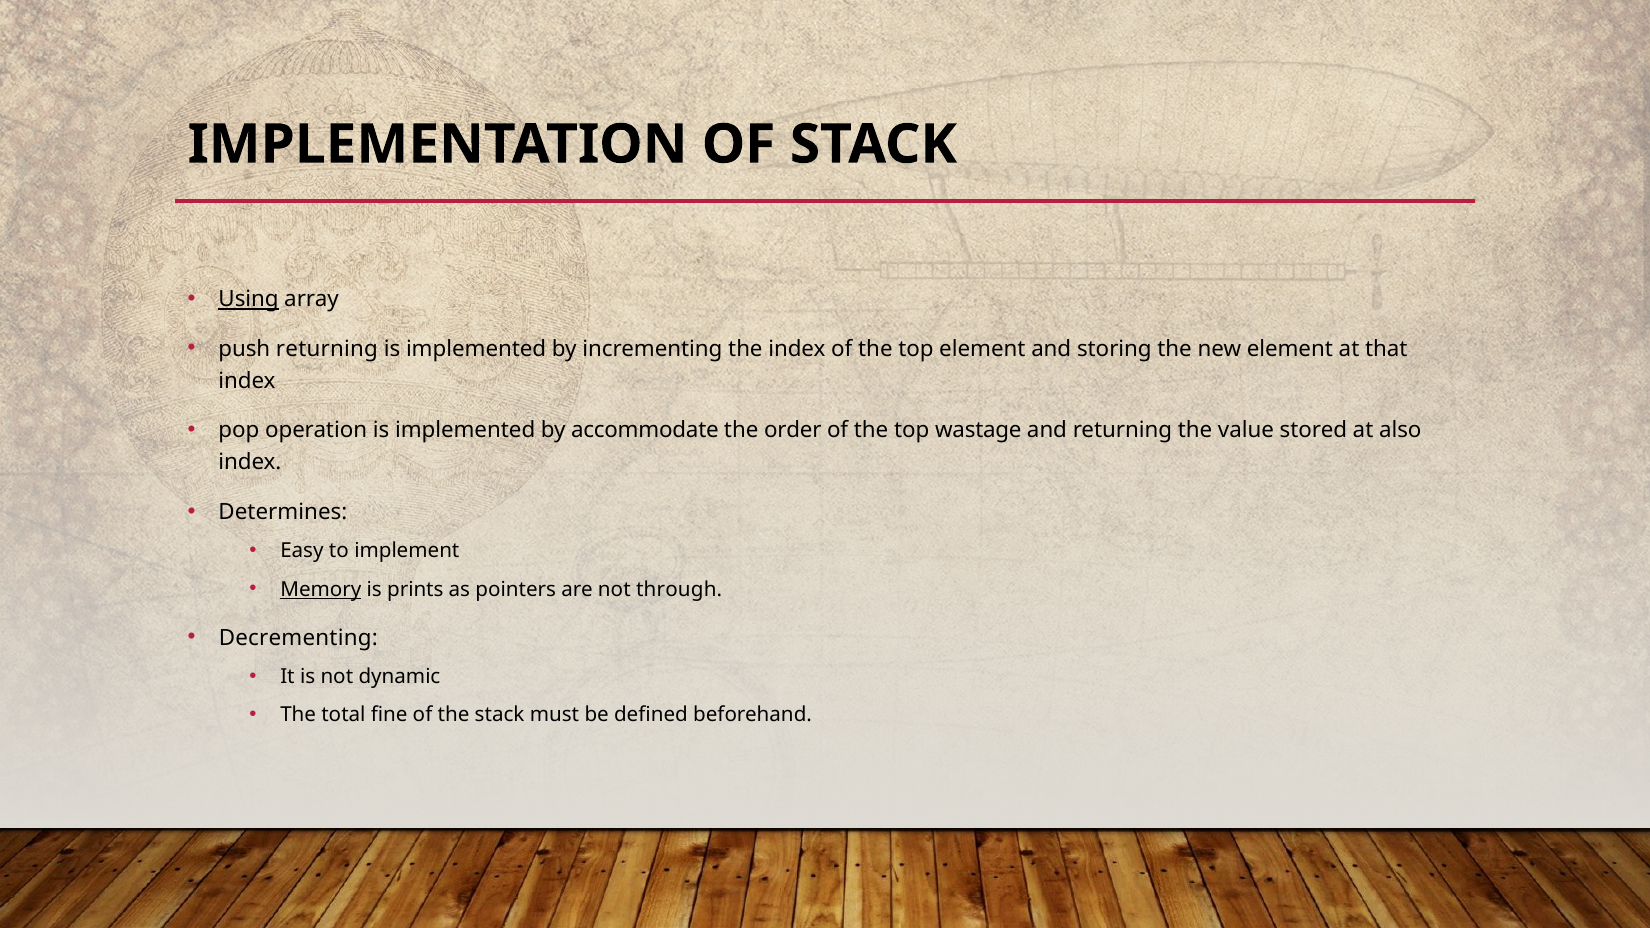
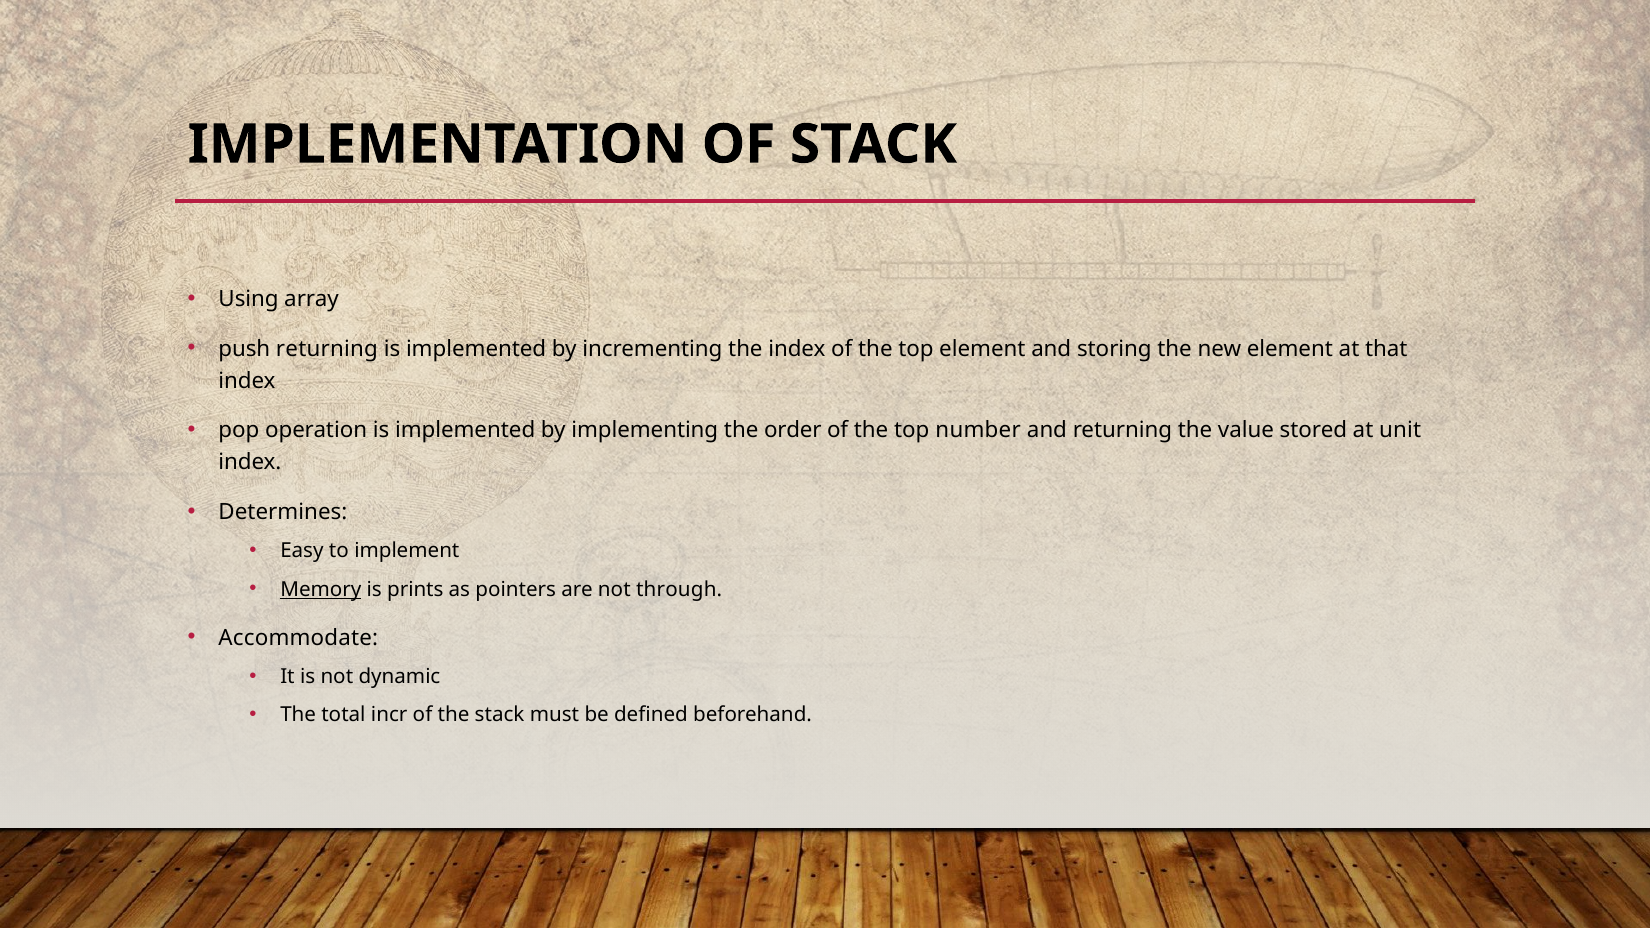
Using underline: present -> none
accommodate: accommodate -> implementing
wastage: wastage -> number
also: also -> unit
Decrementing: Decrementing -> Accommodate
fine: fine -> incr
